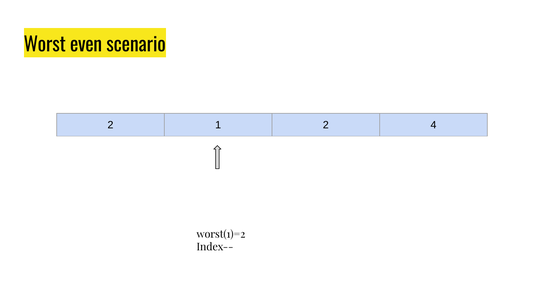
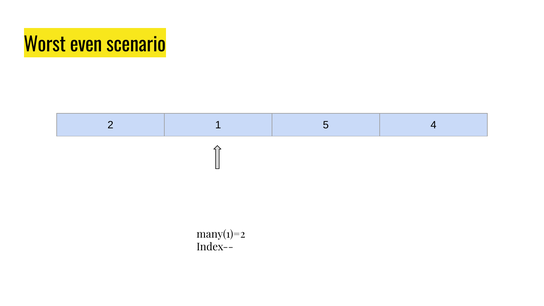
1 2: 2 -> 5
worst(1)=2: worst(1)=2 -> many(1)=2
